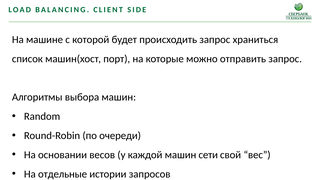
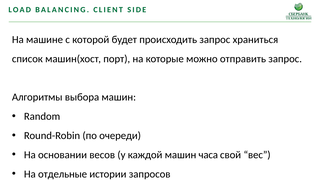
сети: сети -> часа
